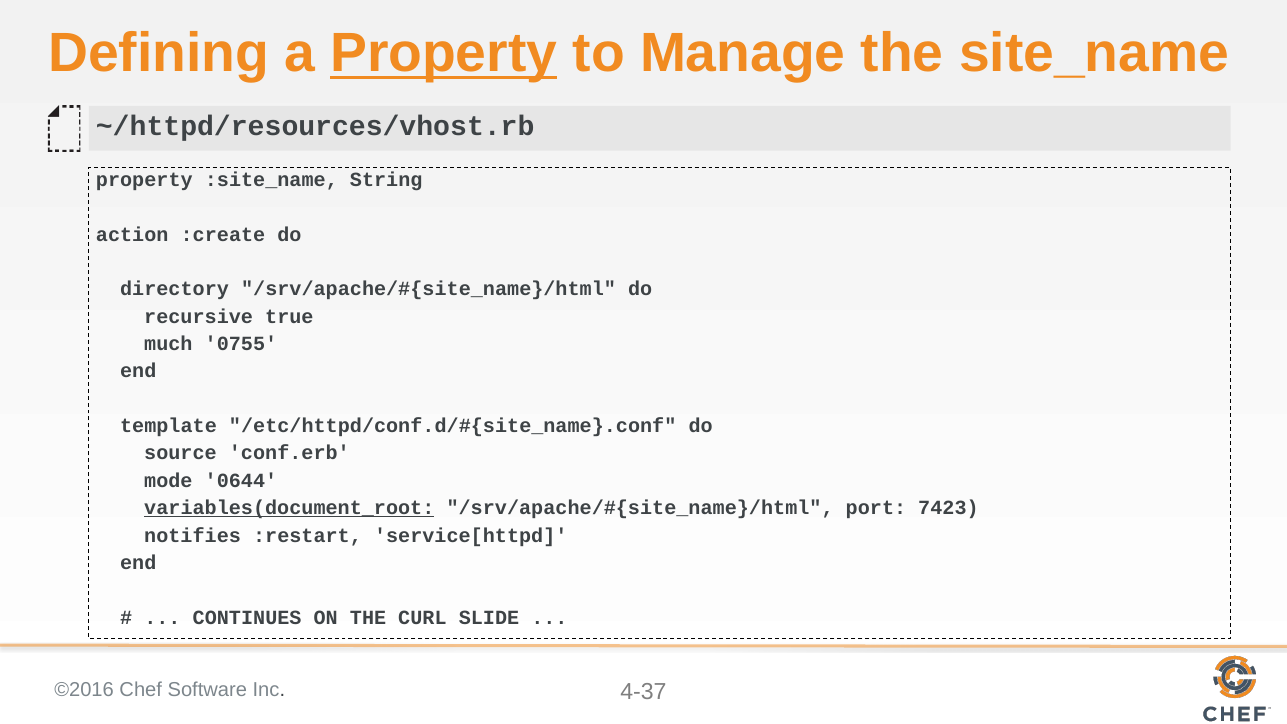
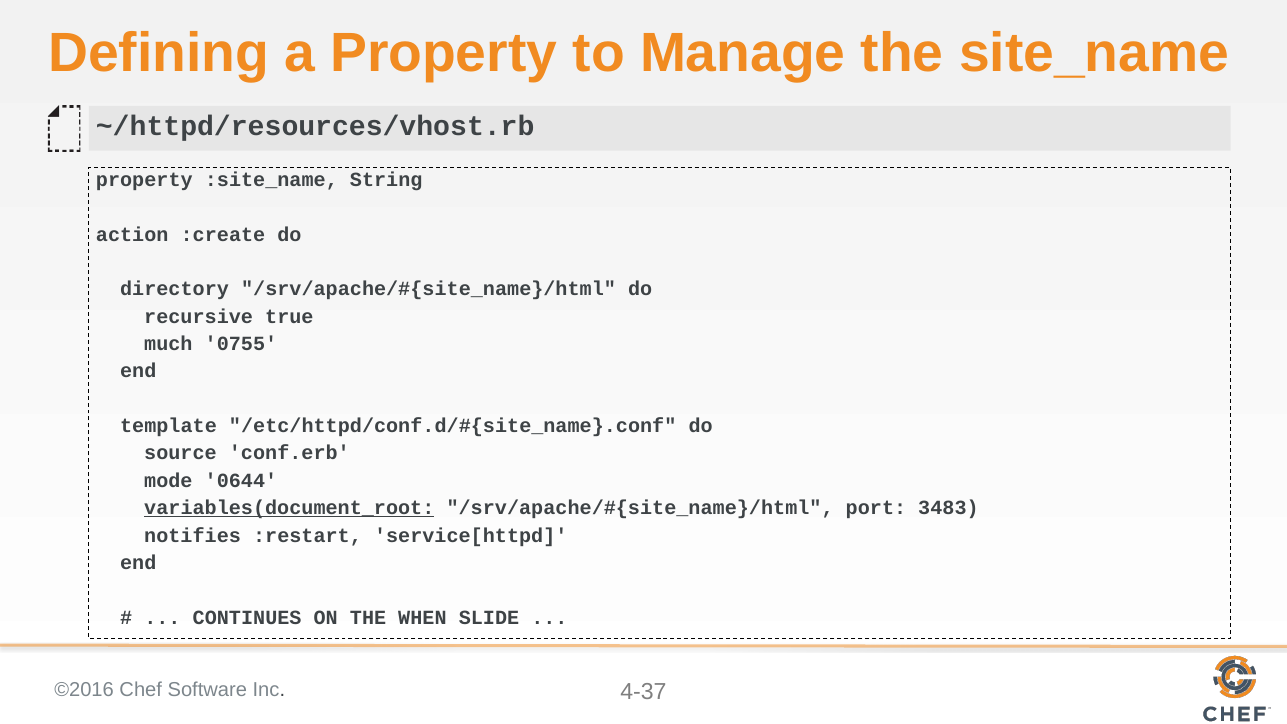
Property at (444, 54) underline: present -> none
7423: 7423 -> 3483
CURL: CURL -> WHEN
